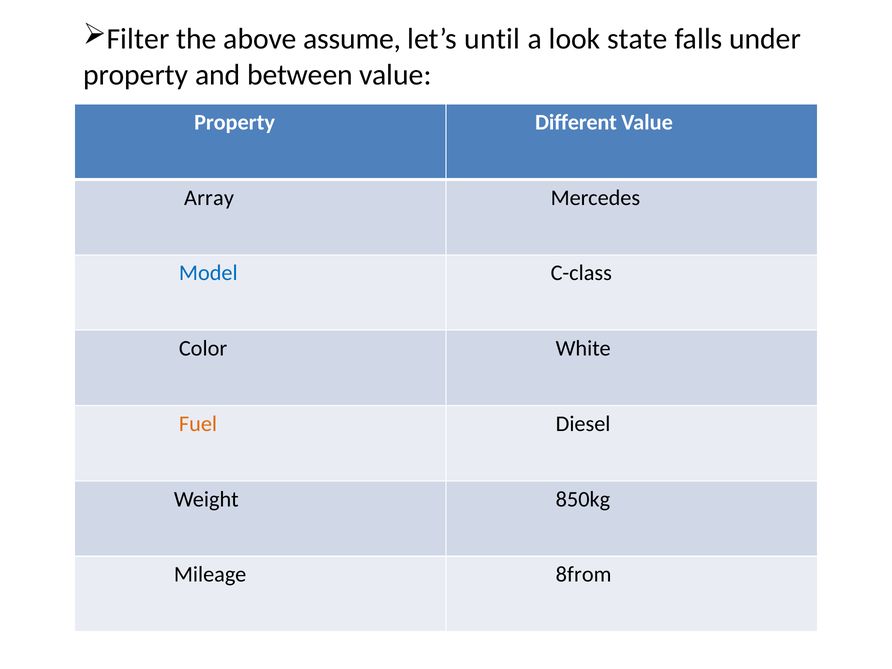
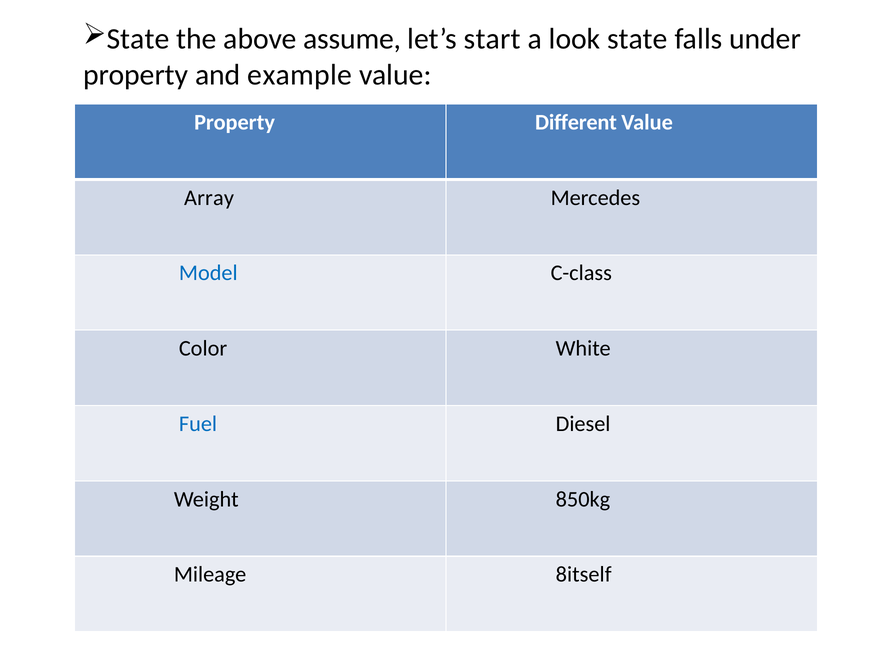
Filter at (138, 39): Filter -> State
until: until -> start
between: between -> example
Fuel colour: orange -> blue
8from: 8from -> 8itself
